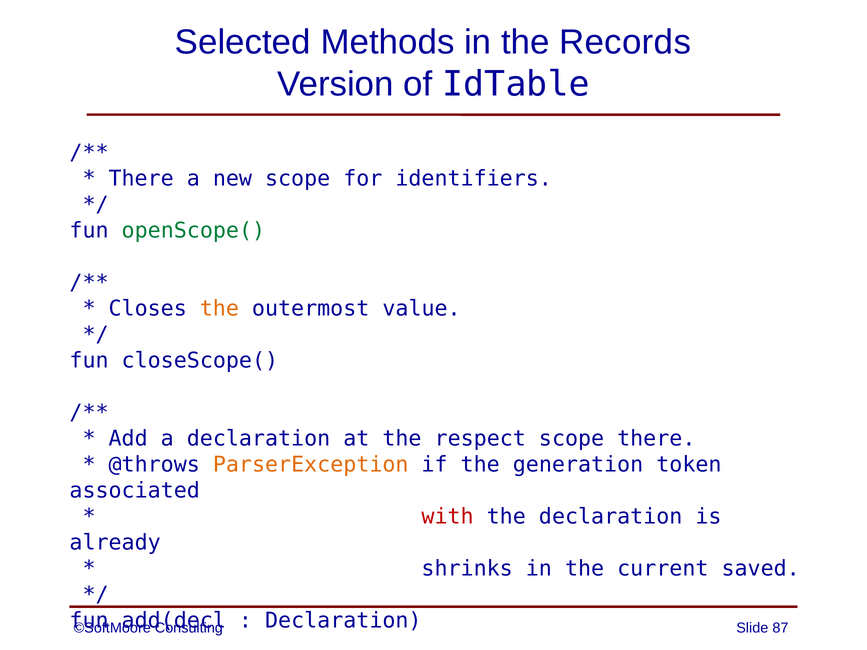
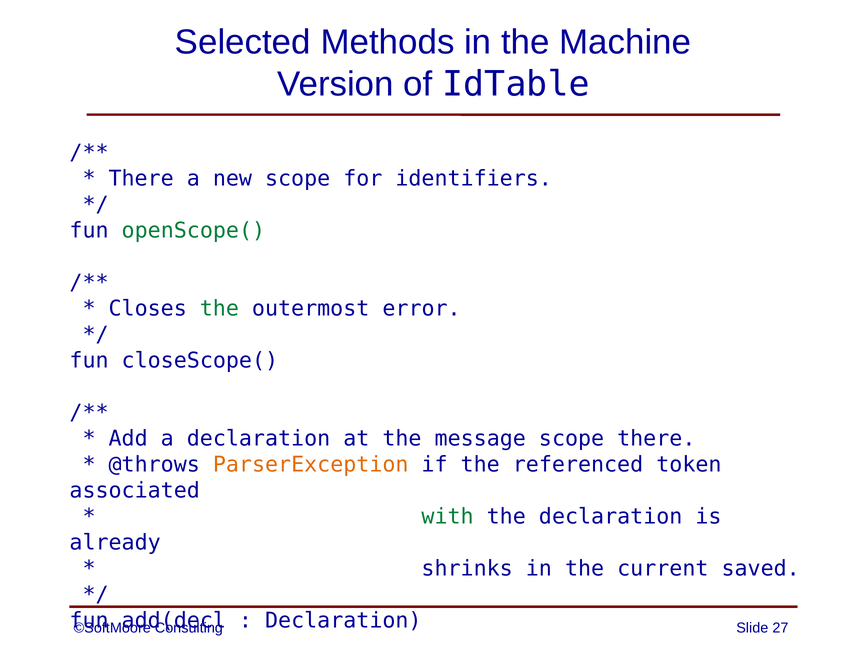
Records: Records -> Machine
the at (219, 309) colour: orange -> green
value: value -> error
respect: respect -> message
generation: generation -> referenced
with colour: red -> green
87: 87 -> 27
